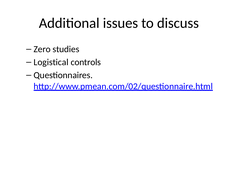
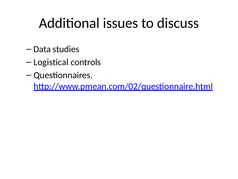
Zero: Zero -> Data
